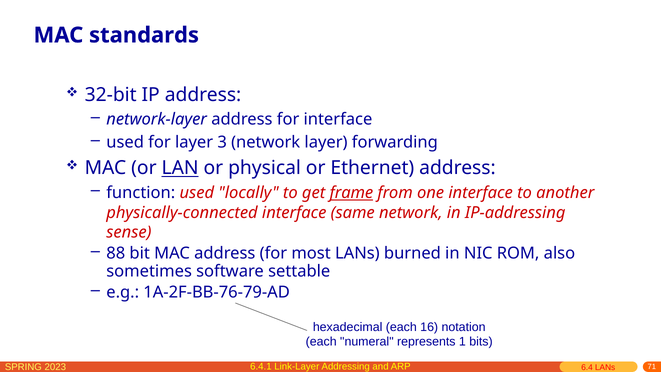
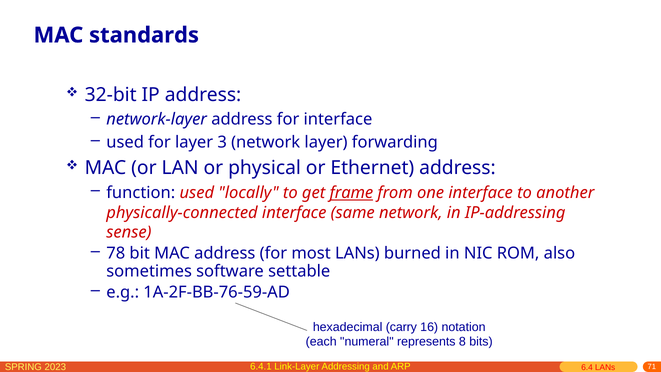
LAN underline: present -> none
88: 88 -> 78
1A-2F-BB-76-79-AD: 1A-2F-BB-76-79-AD -> 1A-2F-BB-76-59-AD
hexadecimal each: each -> carry
1: 1 -> 8
